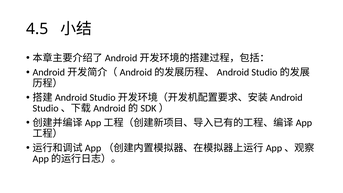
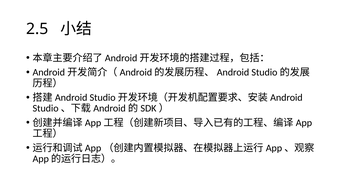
4.5: 4.5 -> 2.5
